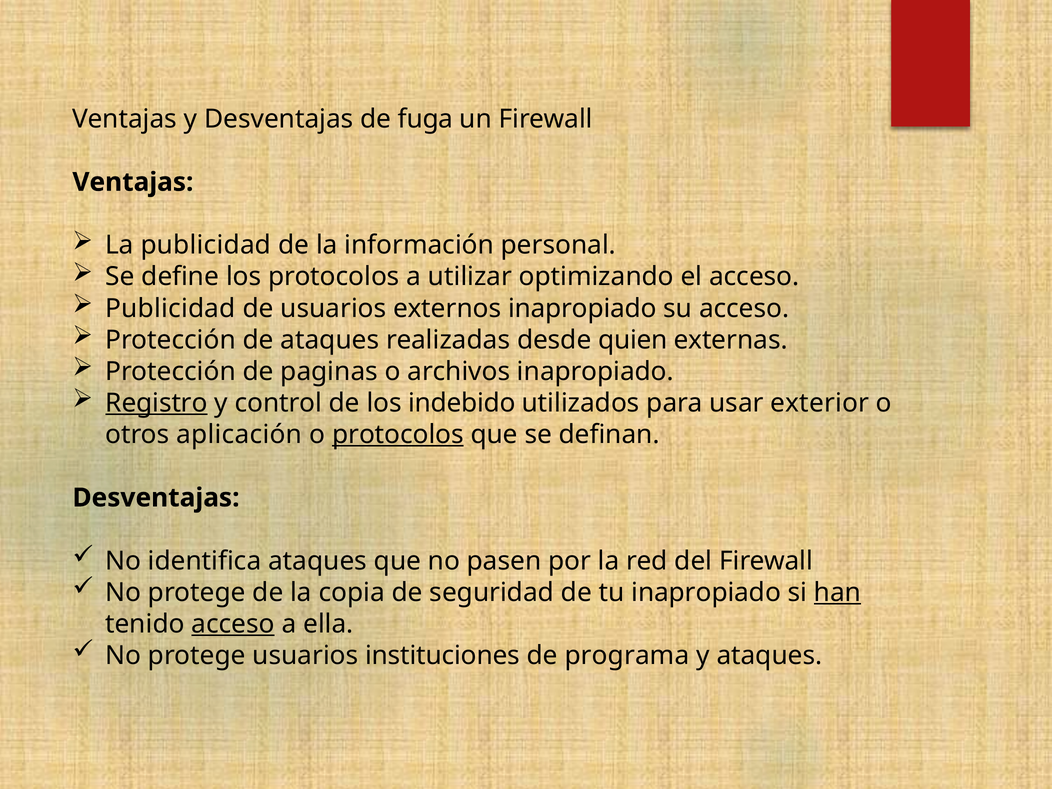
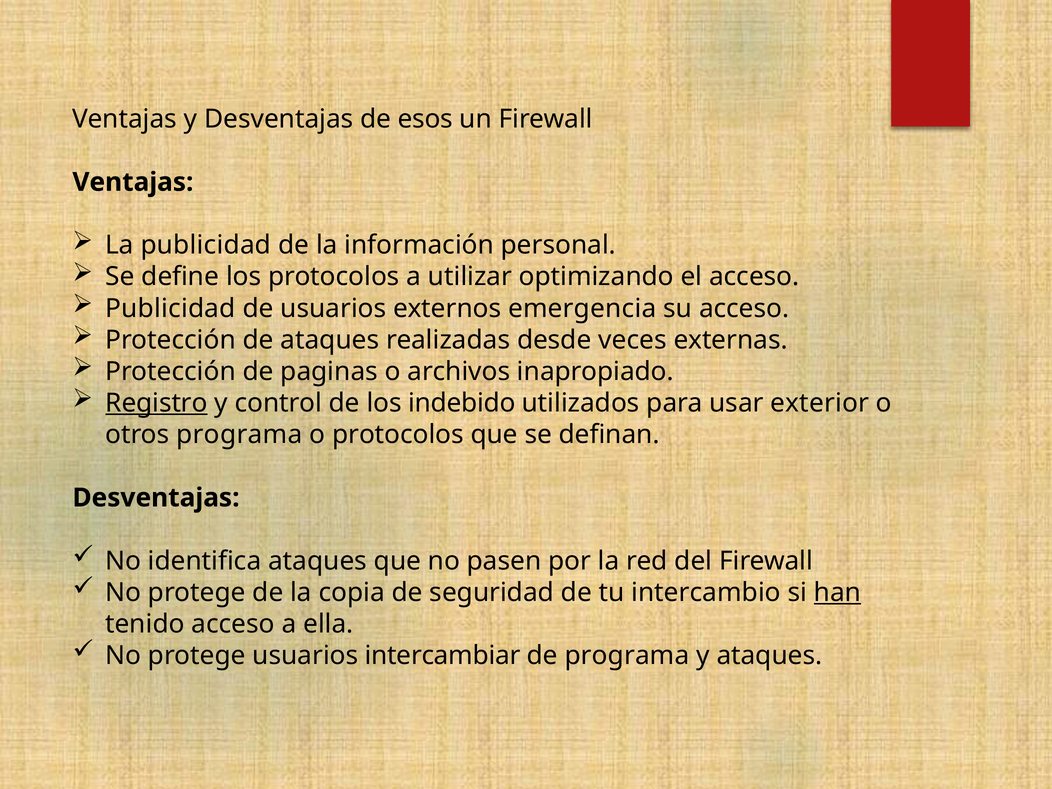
fuga: fuga -> esos
externos inapropiado: inapropiado -> emergencia
quien: quien -> veces
otros aplicación: aplicación -> programa
protocolos at (398, 435) underline: present -> none
tu inapropiado: inapropiado -> intercambio
acceso at (233, 624) underline: present -> none
instituciones: instituciones -> intercambiar
